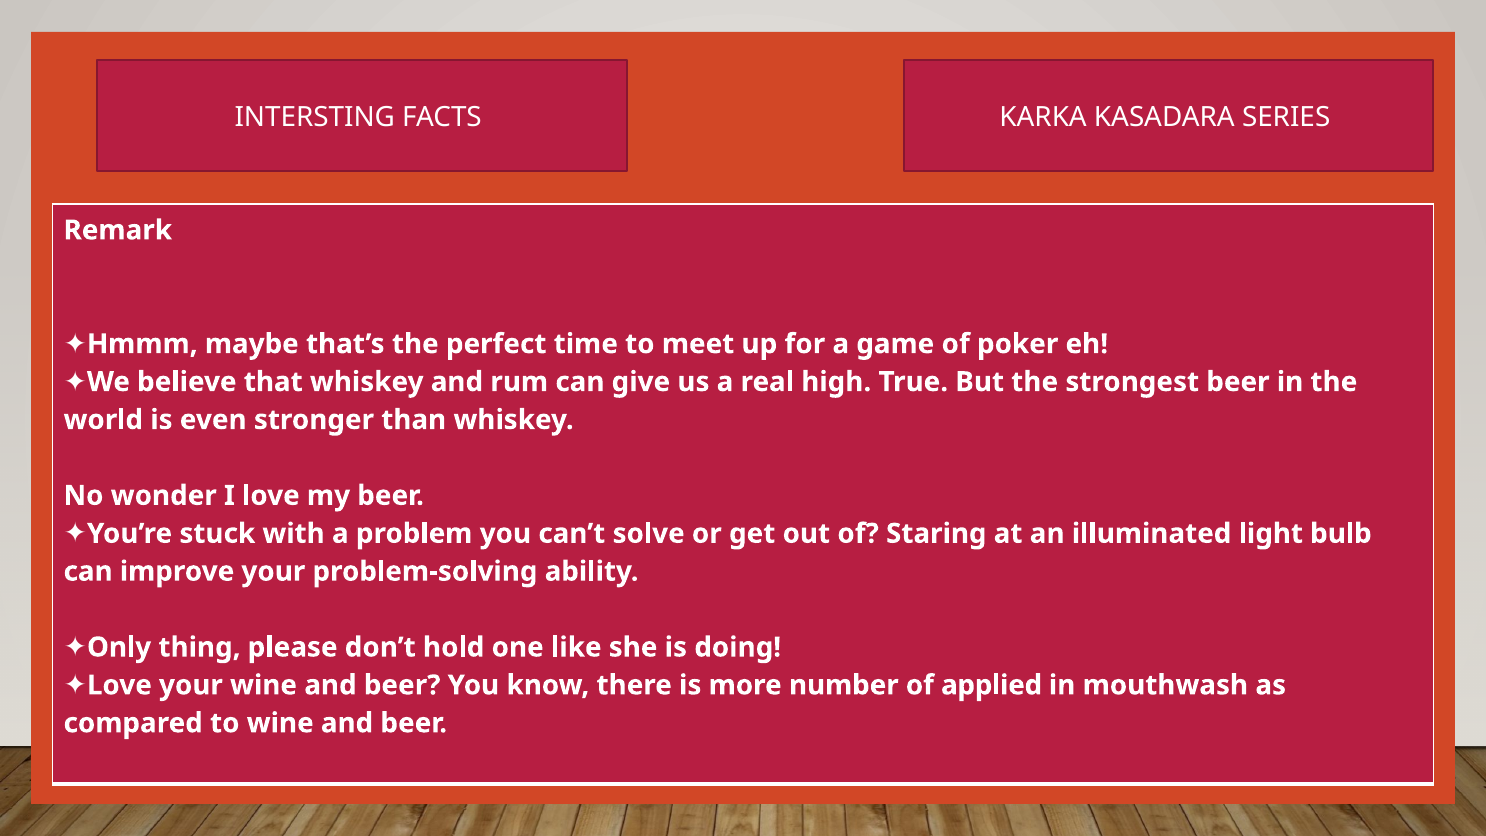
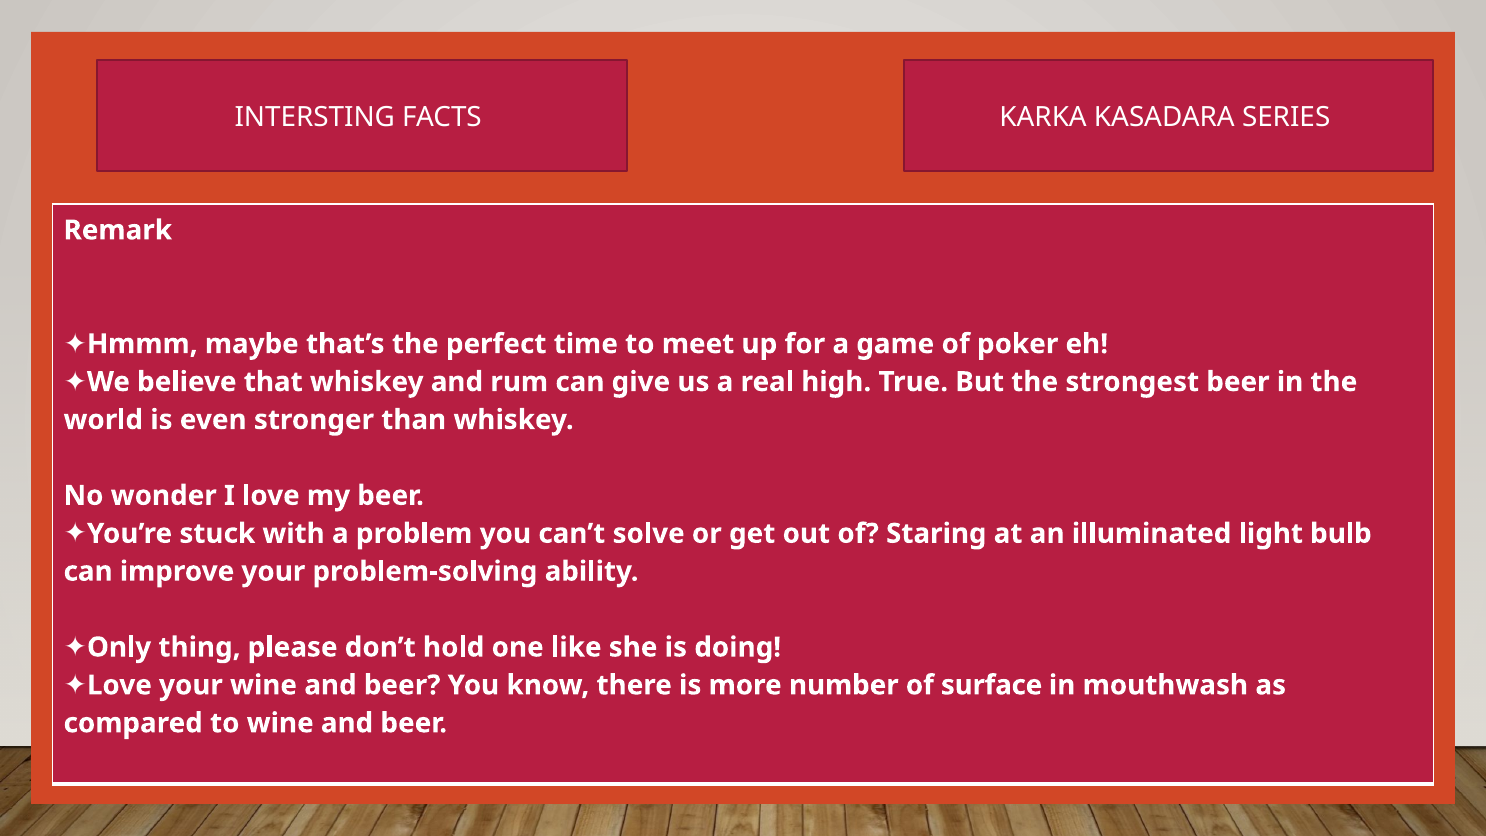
applied: applied -> surface
